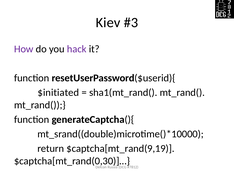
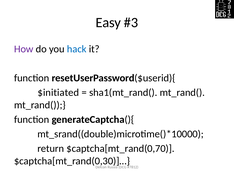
Kiev: Kiev -> Easy
hack colour: purple -> blue
$captcha[mt_rand(9,19: $captcha[mt_rand(9,19 -> $captcha[mt_rand(0,70
